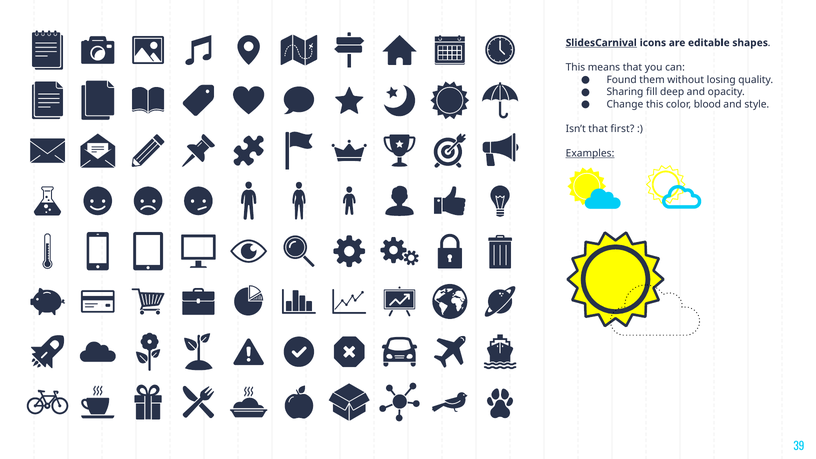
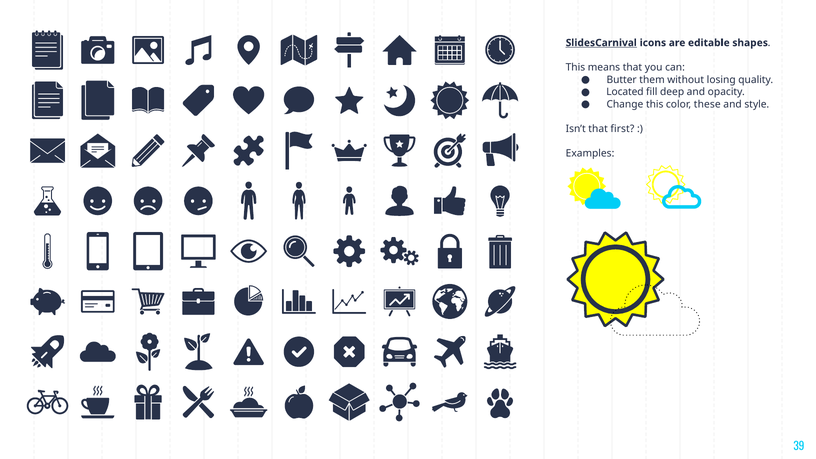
Found: Found -> Butter
Sharing: Sharing -> Located
blood: blood -> these
Examples underline: present -> none
